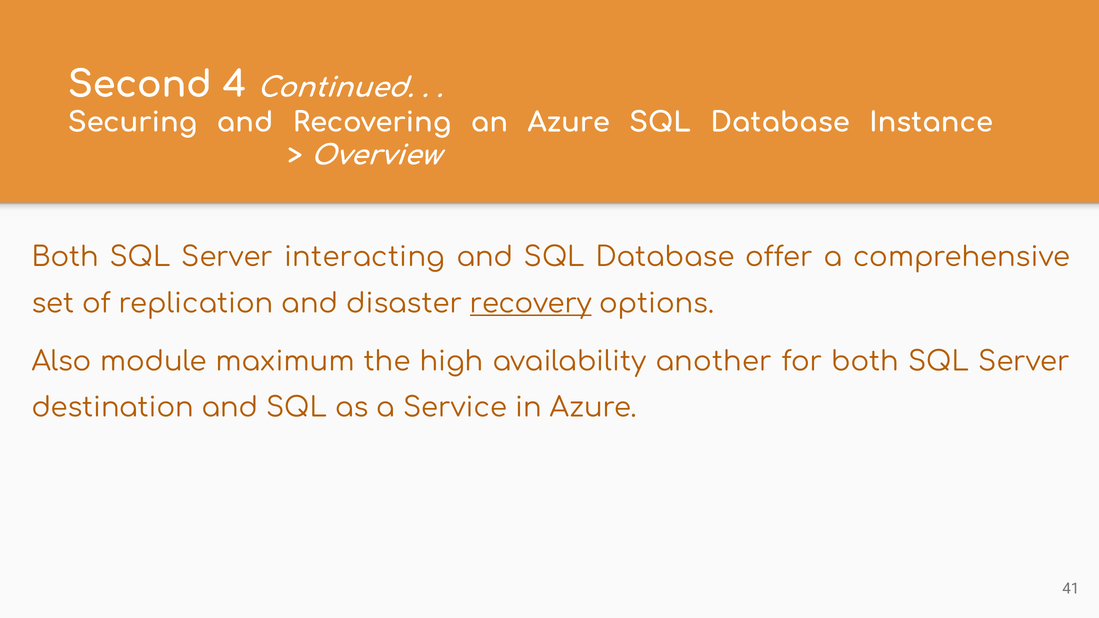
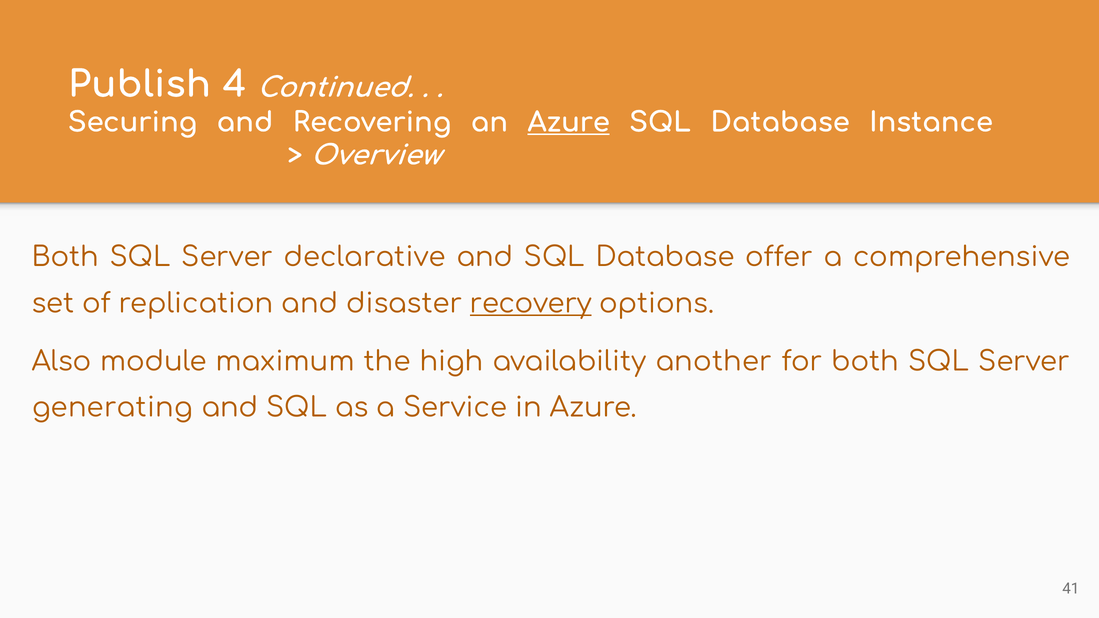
Second: Second -> Publish
Azure at (569, 123) underline: none -> present
interacting: interacting -> declarative
destination: destination -> generating
